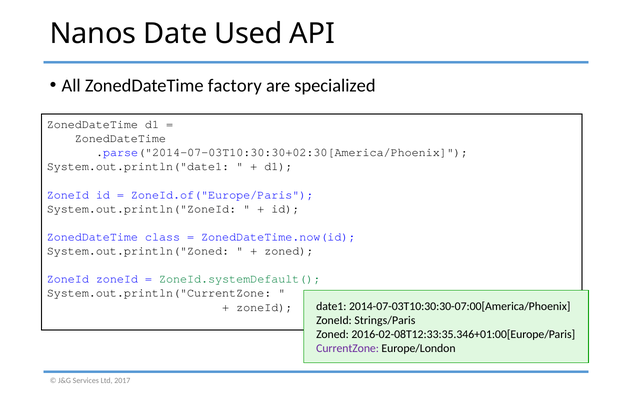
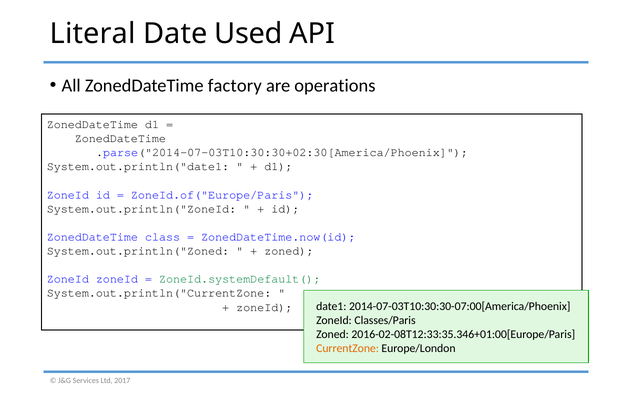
Nanos: Nanos -> Literal
specialized: specialized -> operations
Strings/Paris: Strings/Paris -> Classes/Paris
CurrentZone colour: purple -> orange
